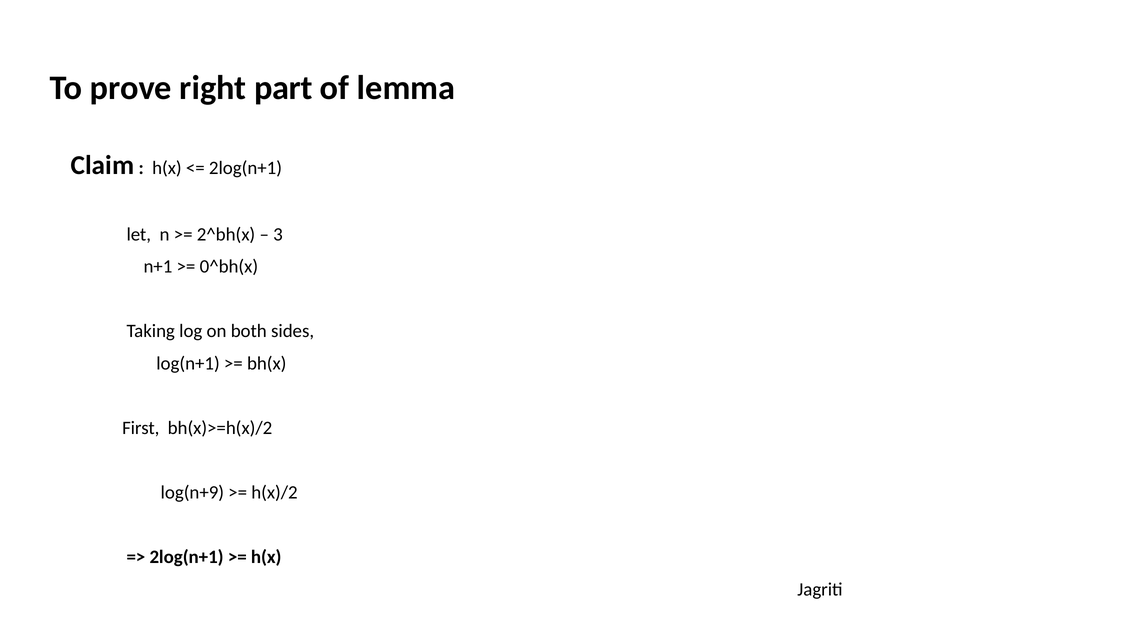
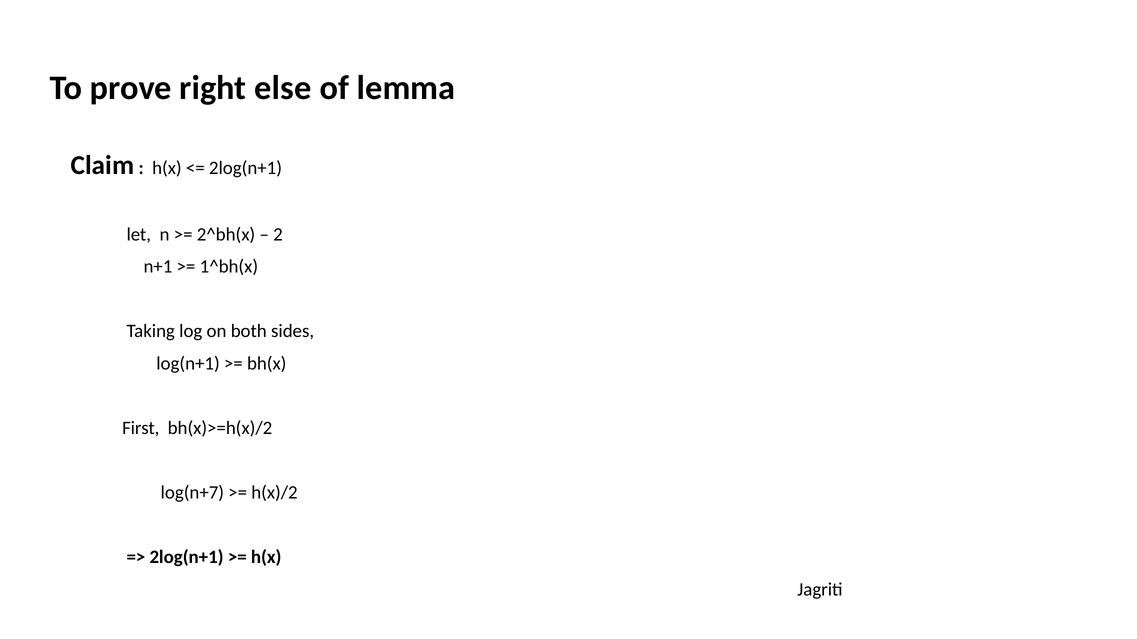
part: part -> else
3: 3 -> 2
0^bh(x: 0^bh(x -> 1^bh(x
log(n+9: log(n+9 -> log(n+7
